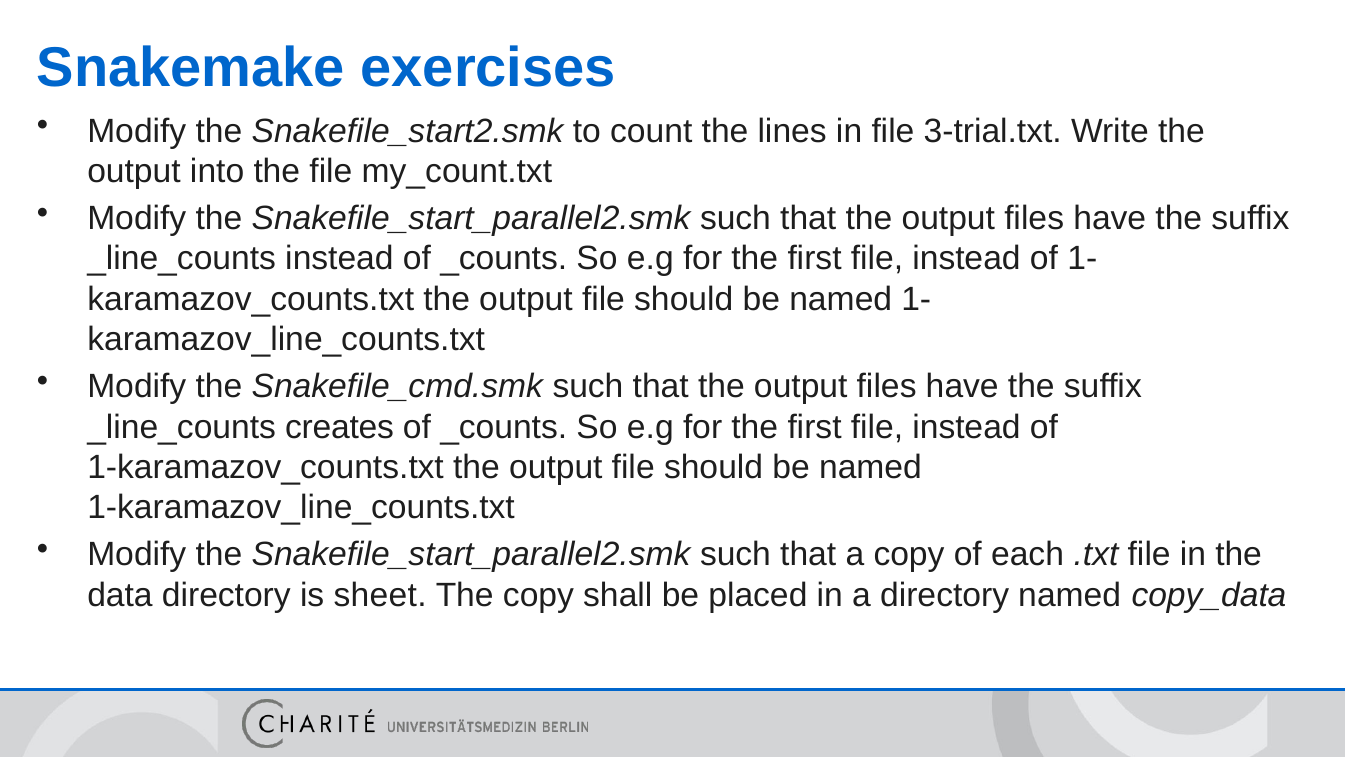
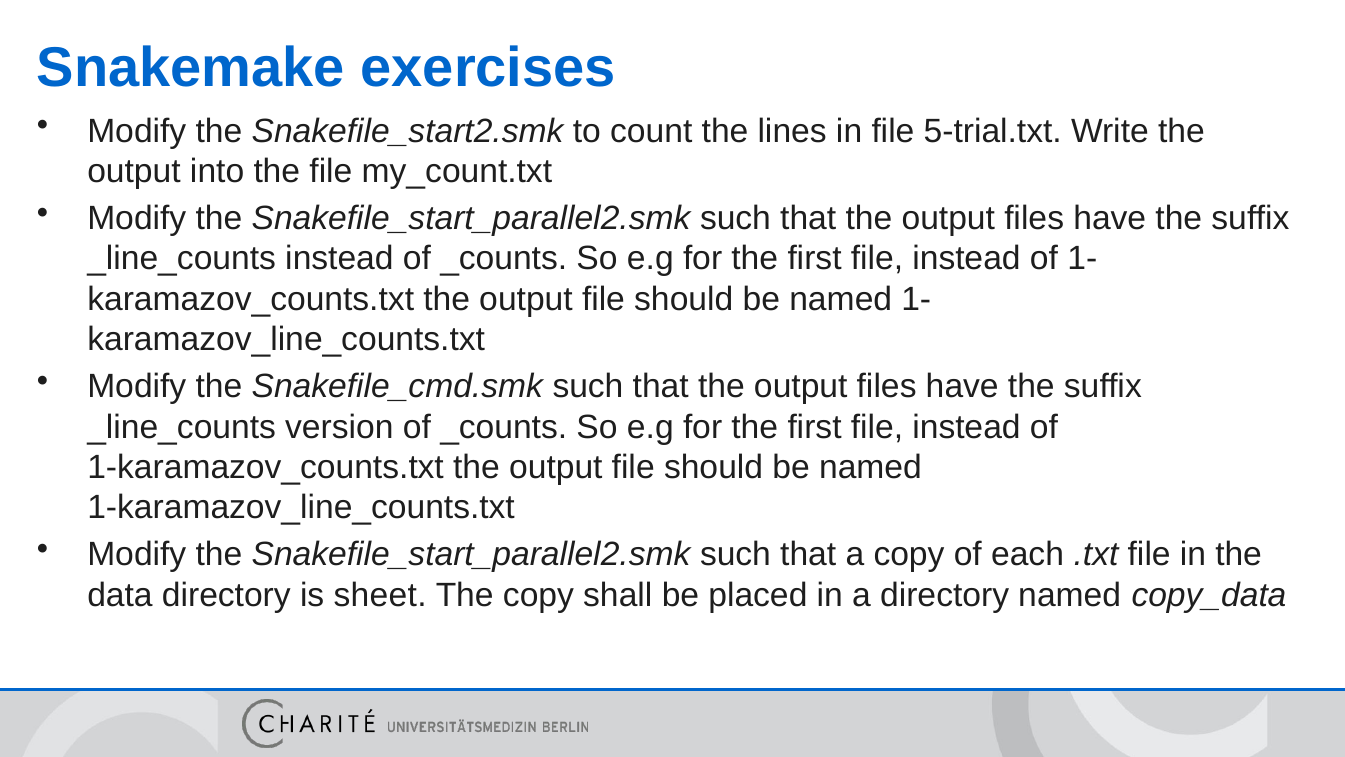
3-trial.txt: 3-trial.txt -> 5-trial.txt
creates: creates -> version
